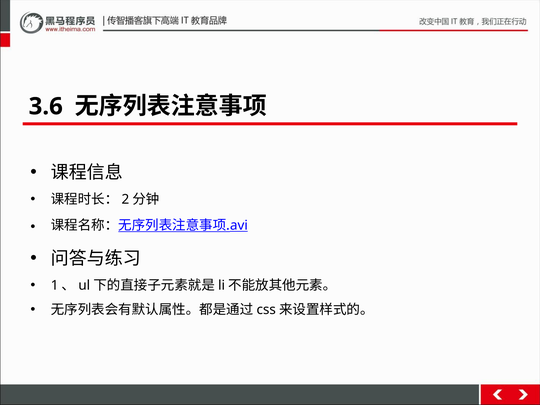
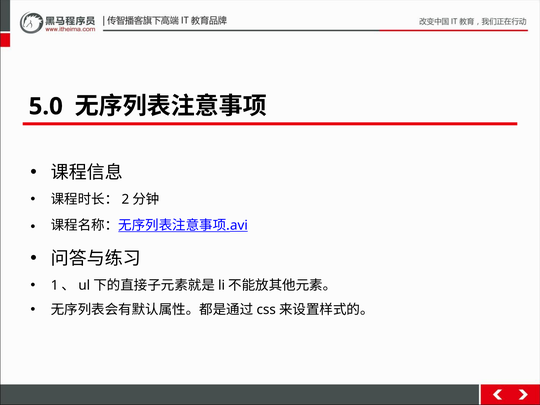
3.6: 3.6 -> 5.0
